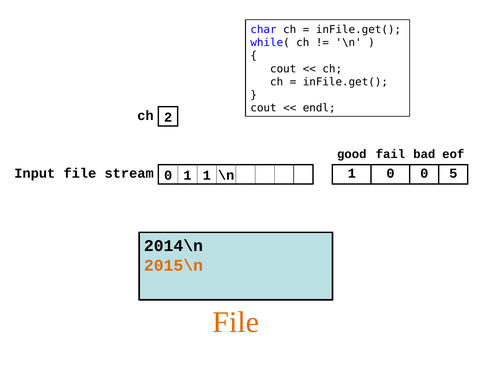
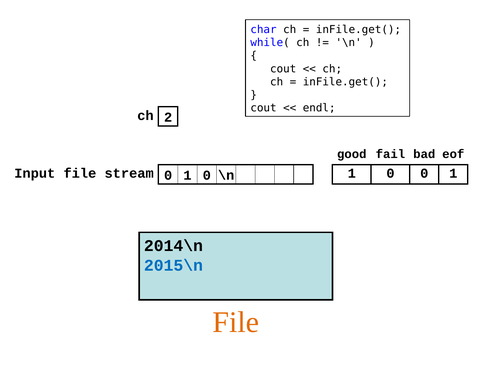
0 0 5: 5 -> 1
0 1 1: 1 -> 0
2015\n colour: orange -> blue
